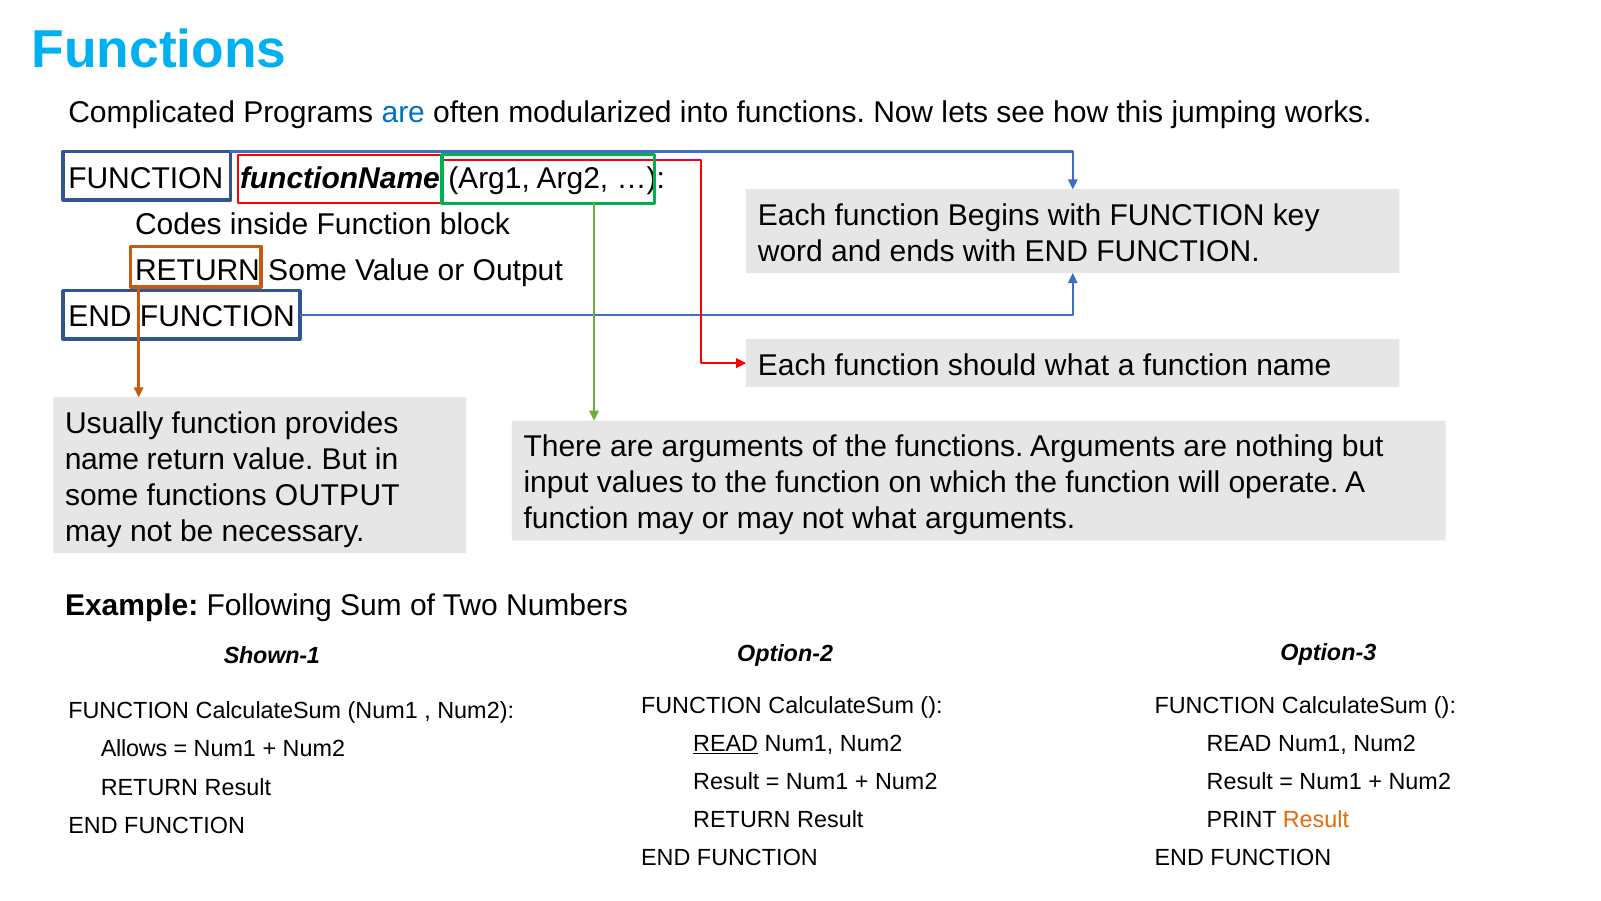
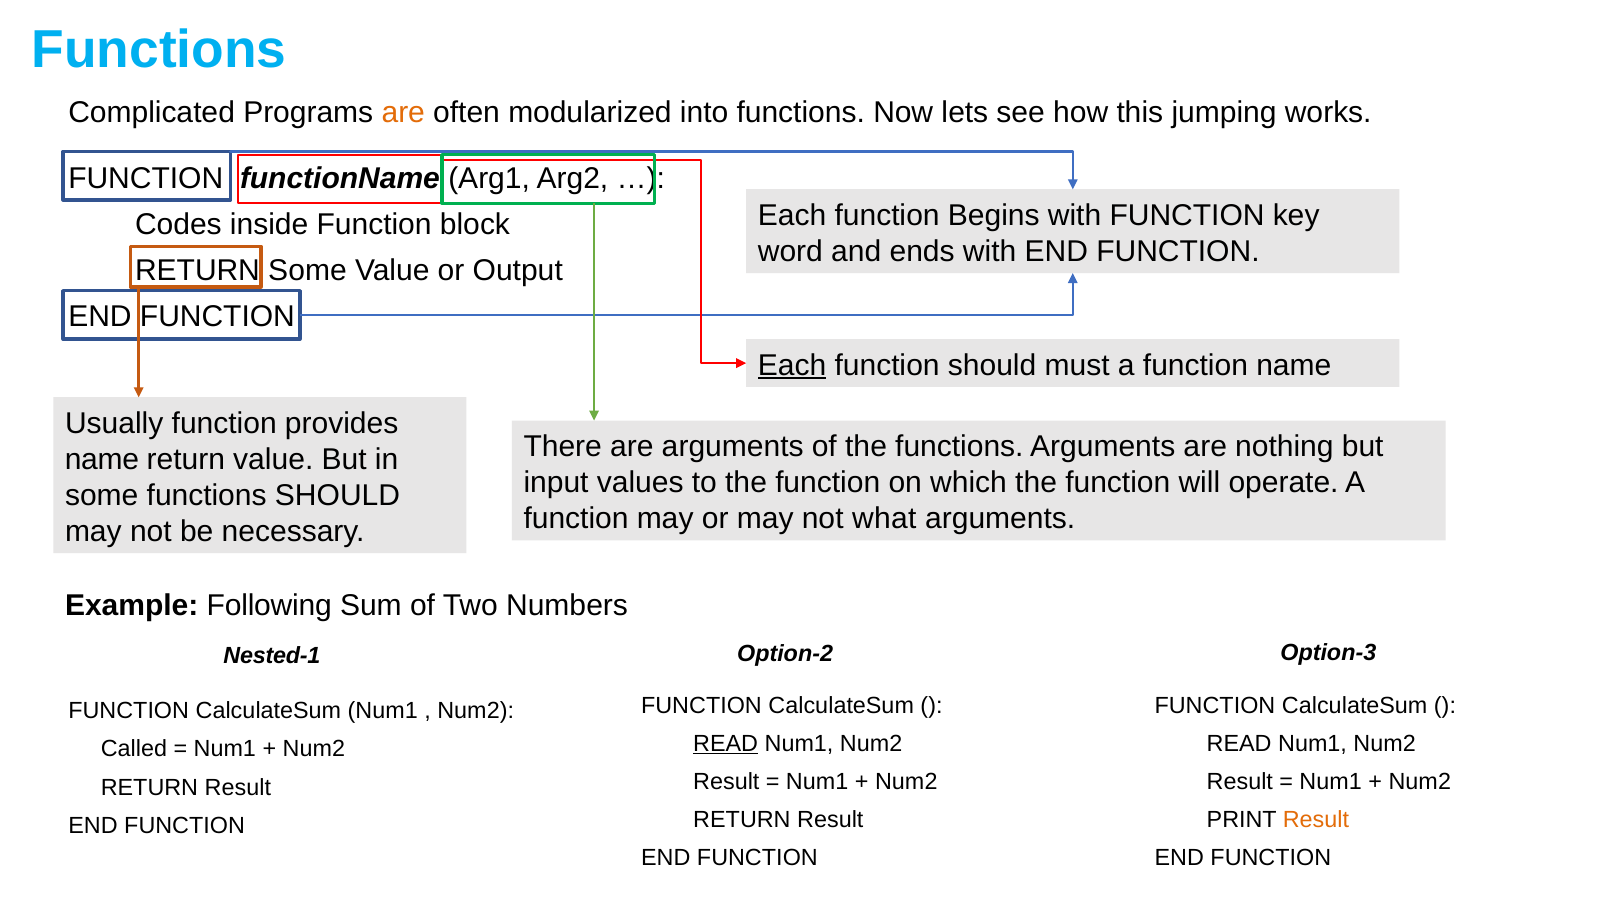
are at (403, 113) colour: blue -> orange
Each at (792, 365) underline: none -> present
should what: what -> must
functions OUTPUT: OUTPUT -> SHOULD
Shown-1: Shown-1 -> Nested-1
Allows: Allows -> Called
